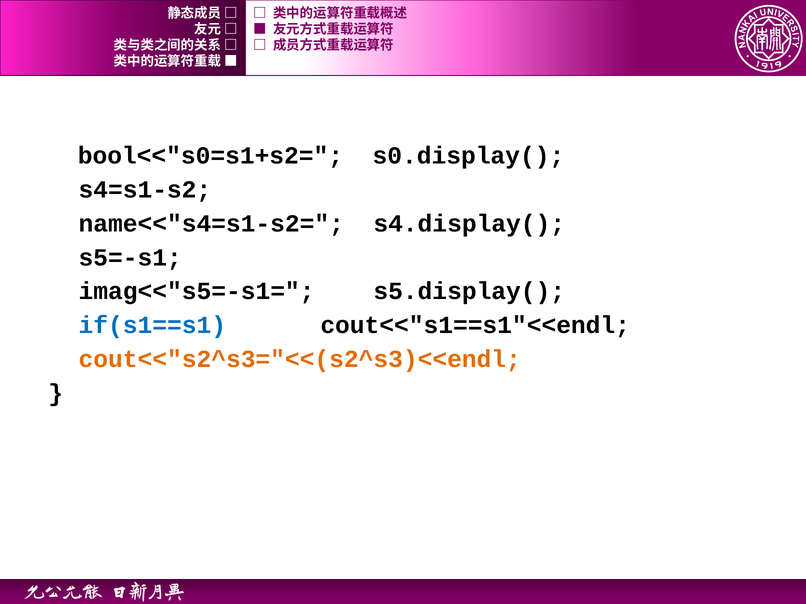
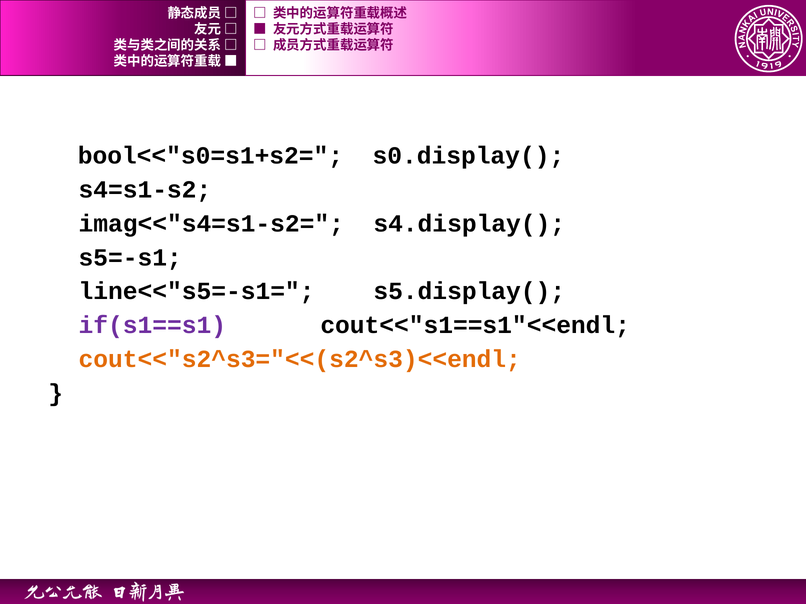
name<<"s4=s1-s2=: name<<"s4=s1-s2= -> imag<<"s4=s1-s2=
imag<<"s5=-s1=: imag<<"s5=-s1= -> line<<"s5=-s1=
if(s1==s1 colour: blue -> purple
